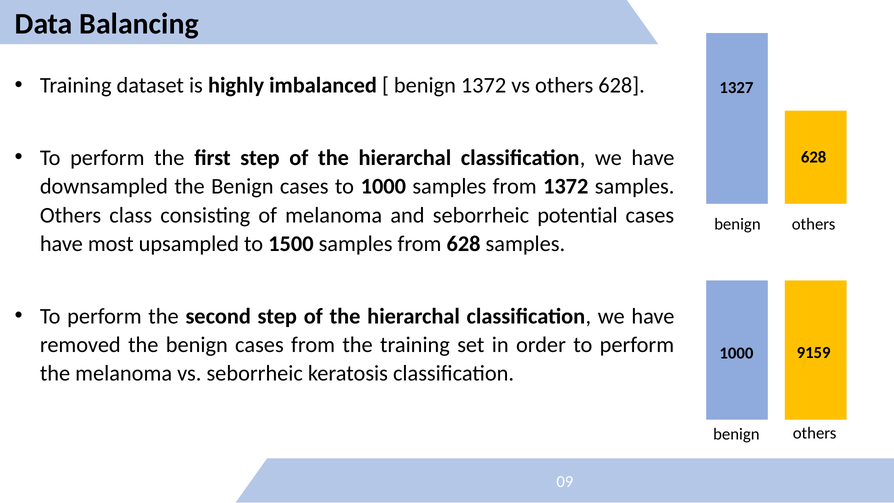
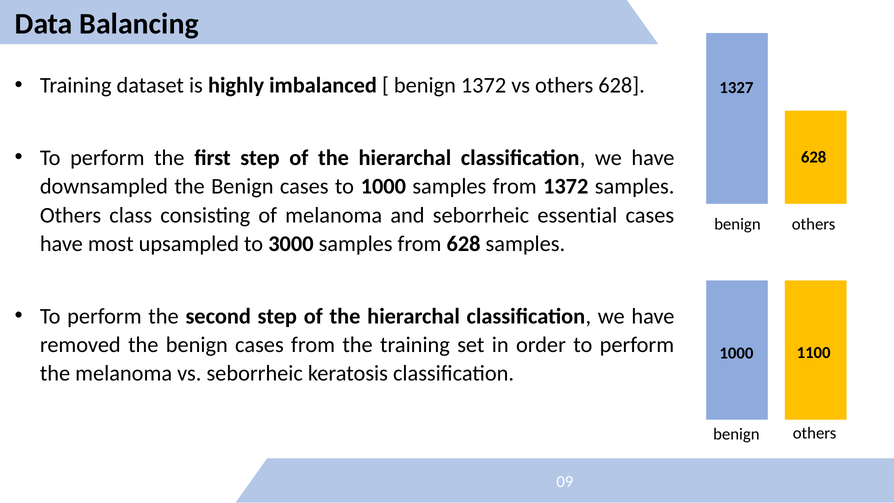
potential: potential -> essential
1500: 1500 -> 3000
9159: 9159 -> 1100
